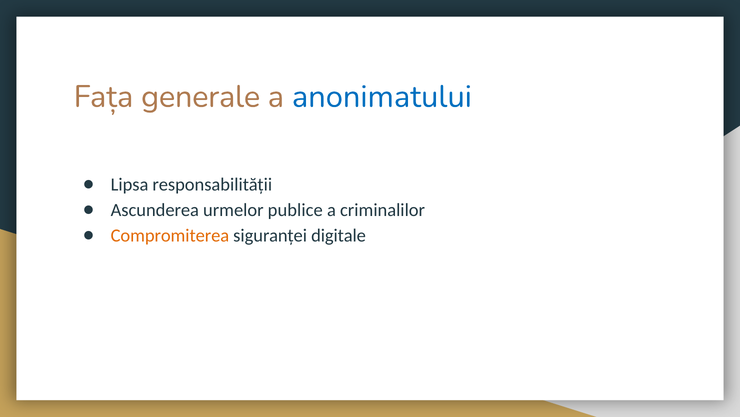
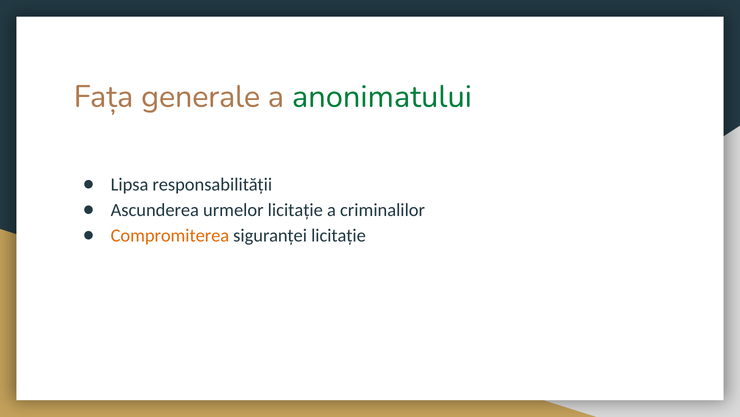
anonimatului colour: blue -> green
urmelor publice: publice -> licitație
siguranței digitale: digitale -> licitație
